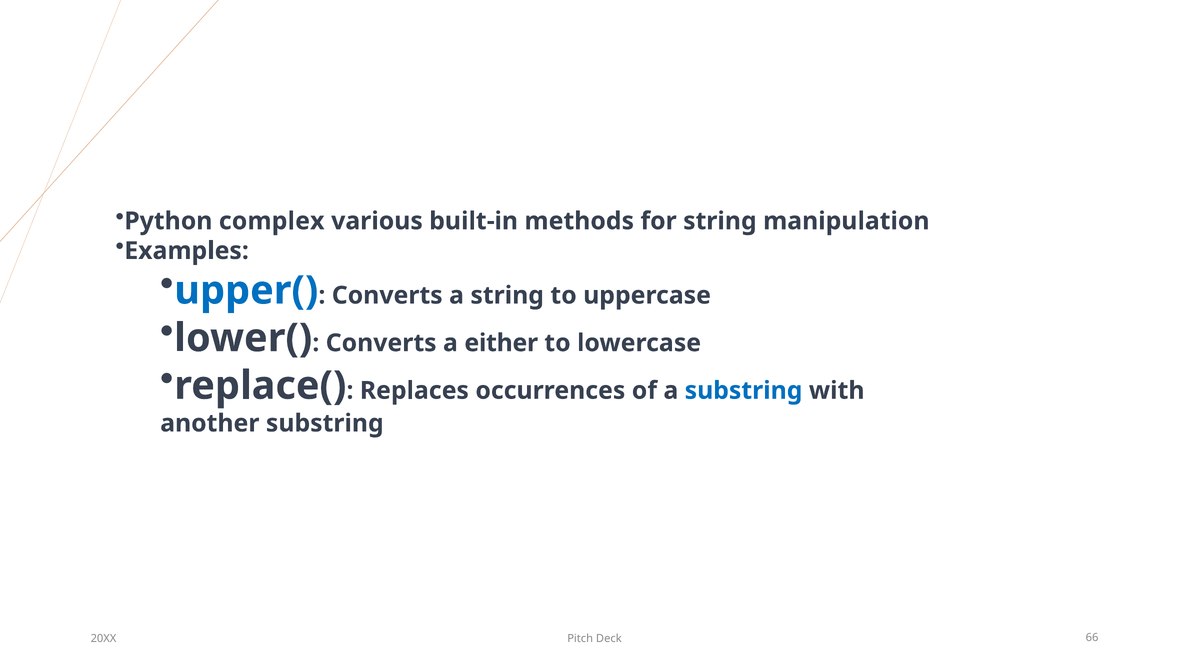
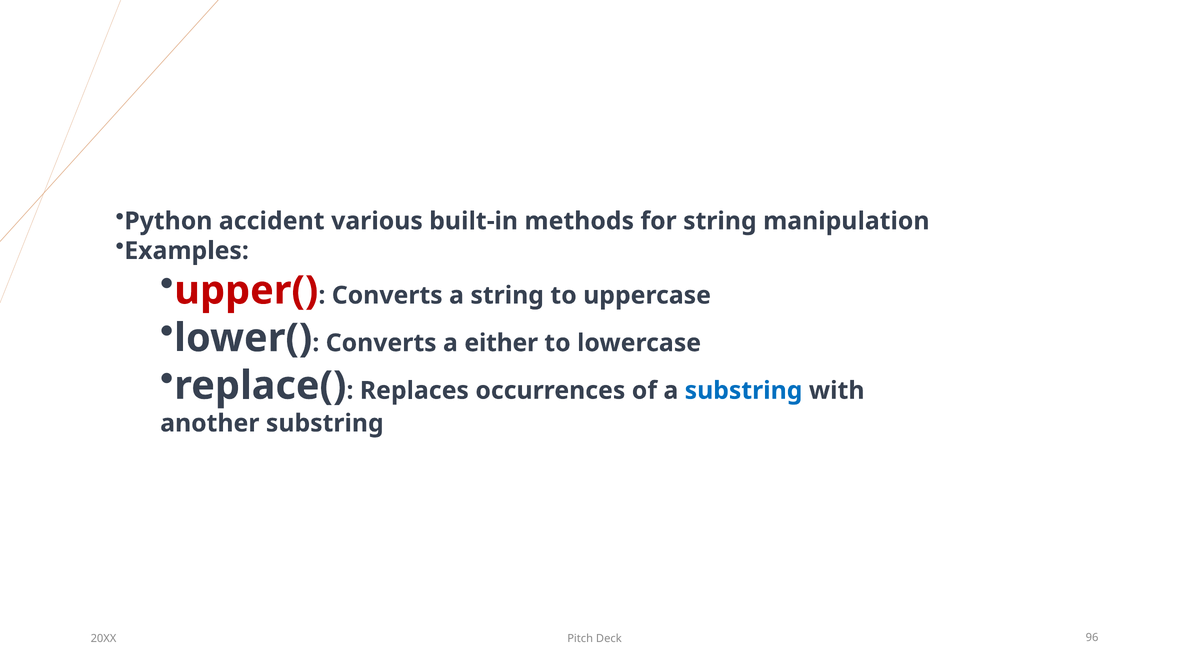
complex: complex -> accident
upper( colour: blue -> red
66: 66 -> 96
